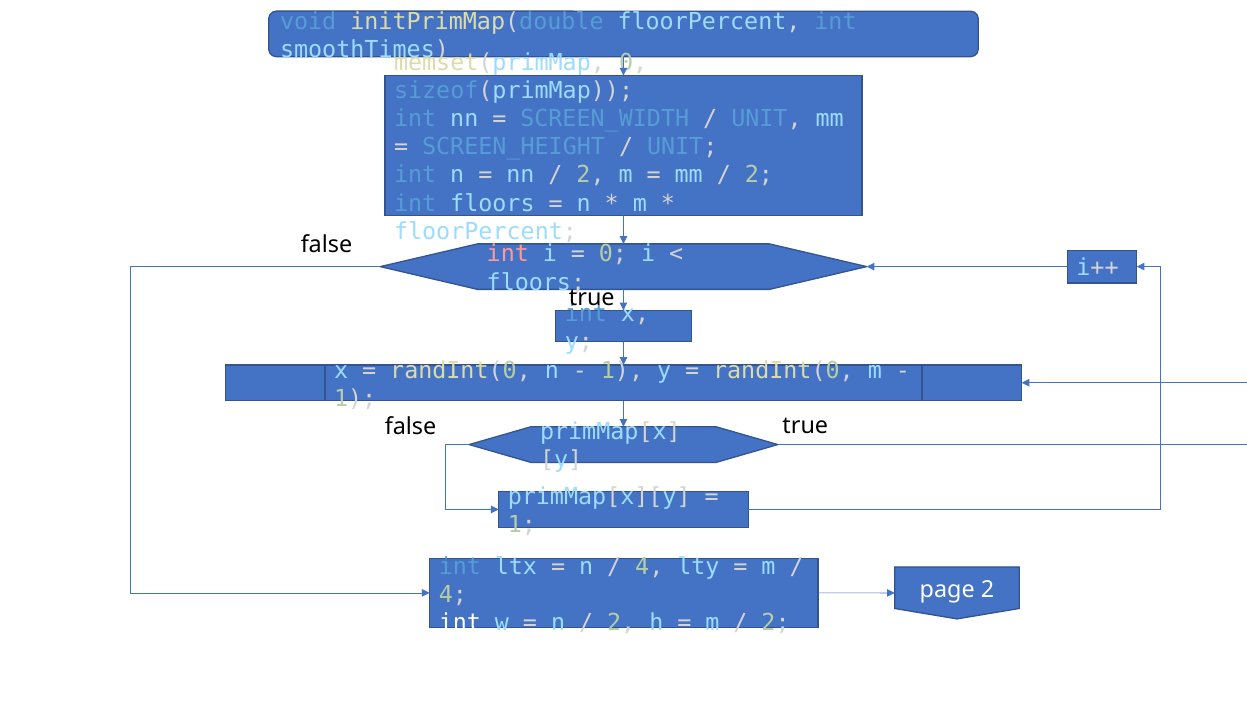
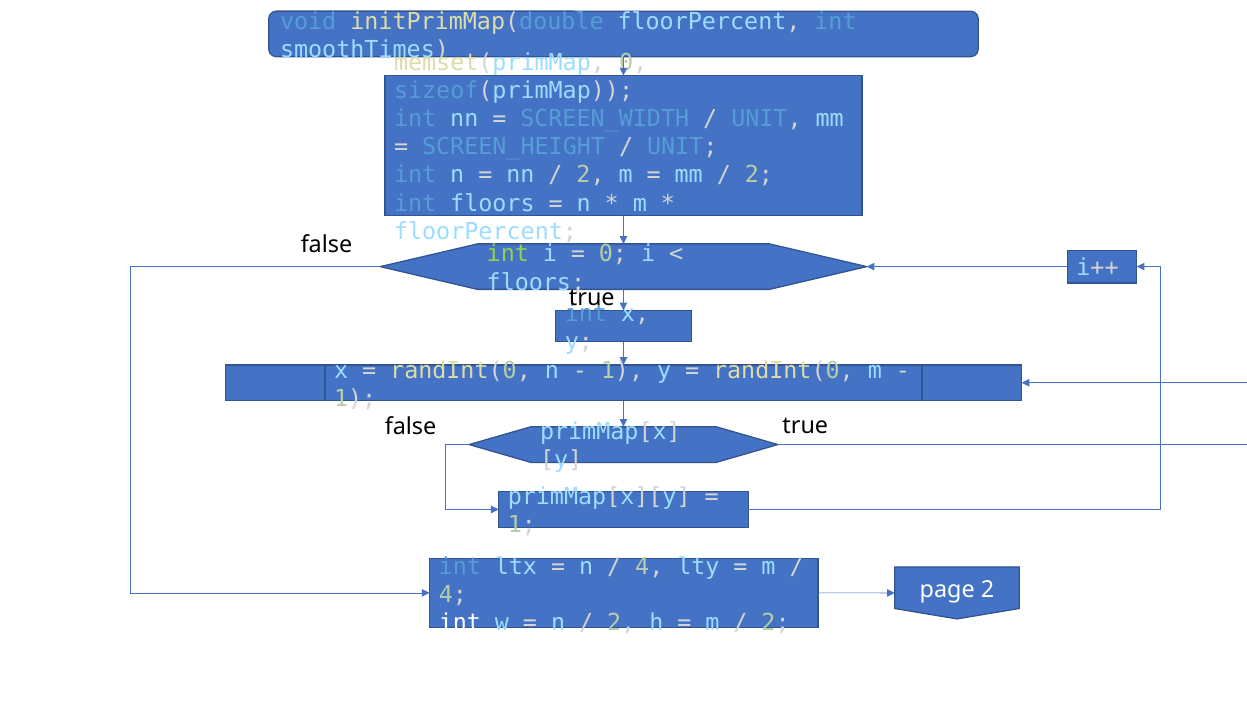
int at (508, 254) colour: pink -> light green
